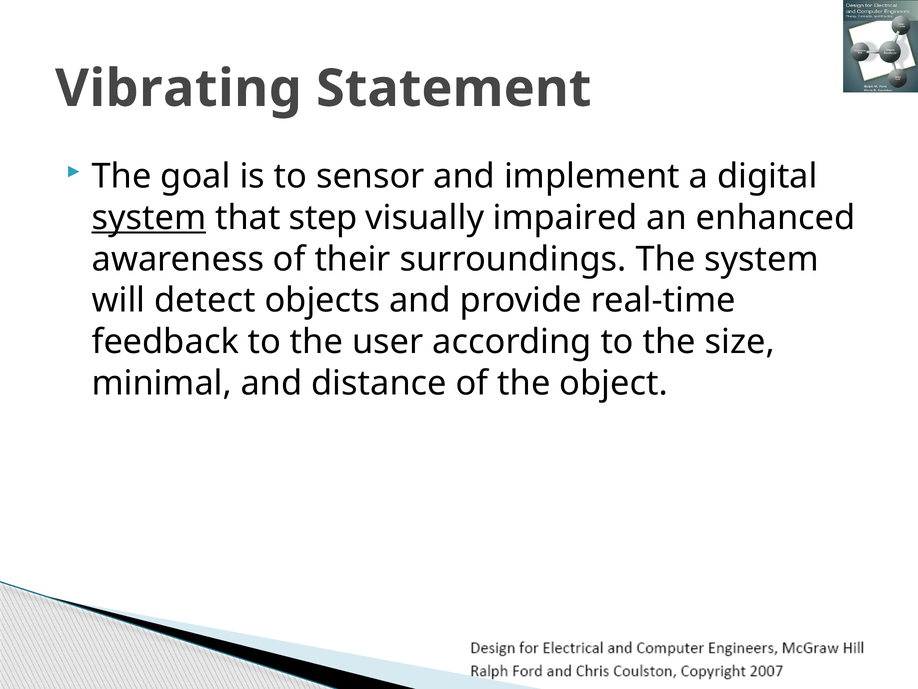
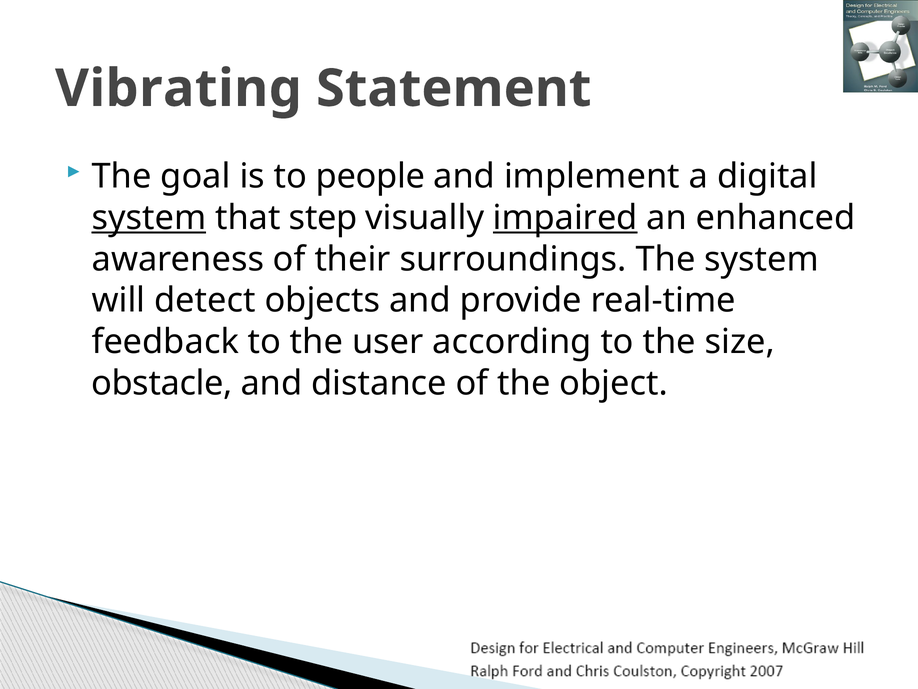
sensor: sensor -> people
impaired underline: none -> present
minimal: minimal -> obstacle
